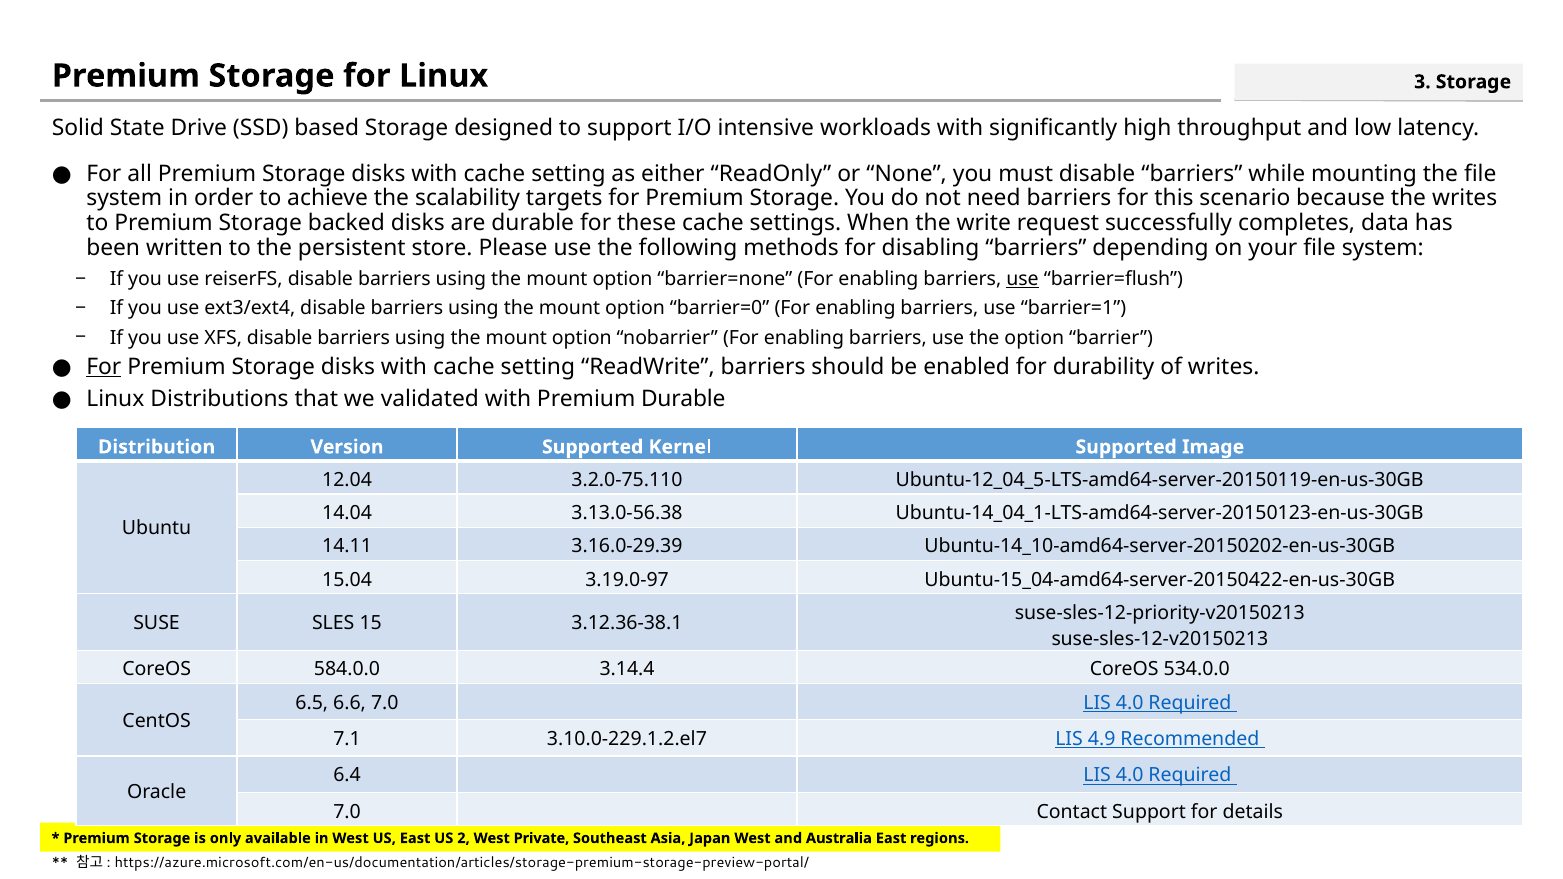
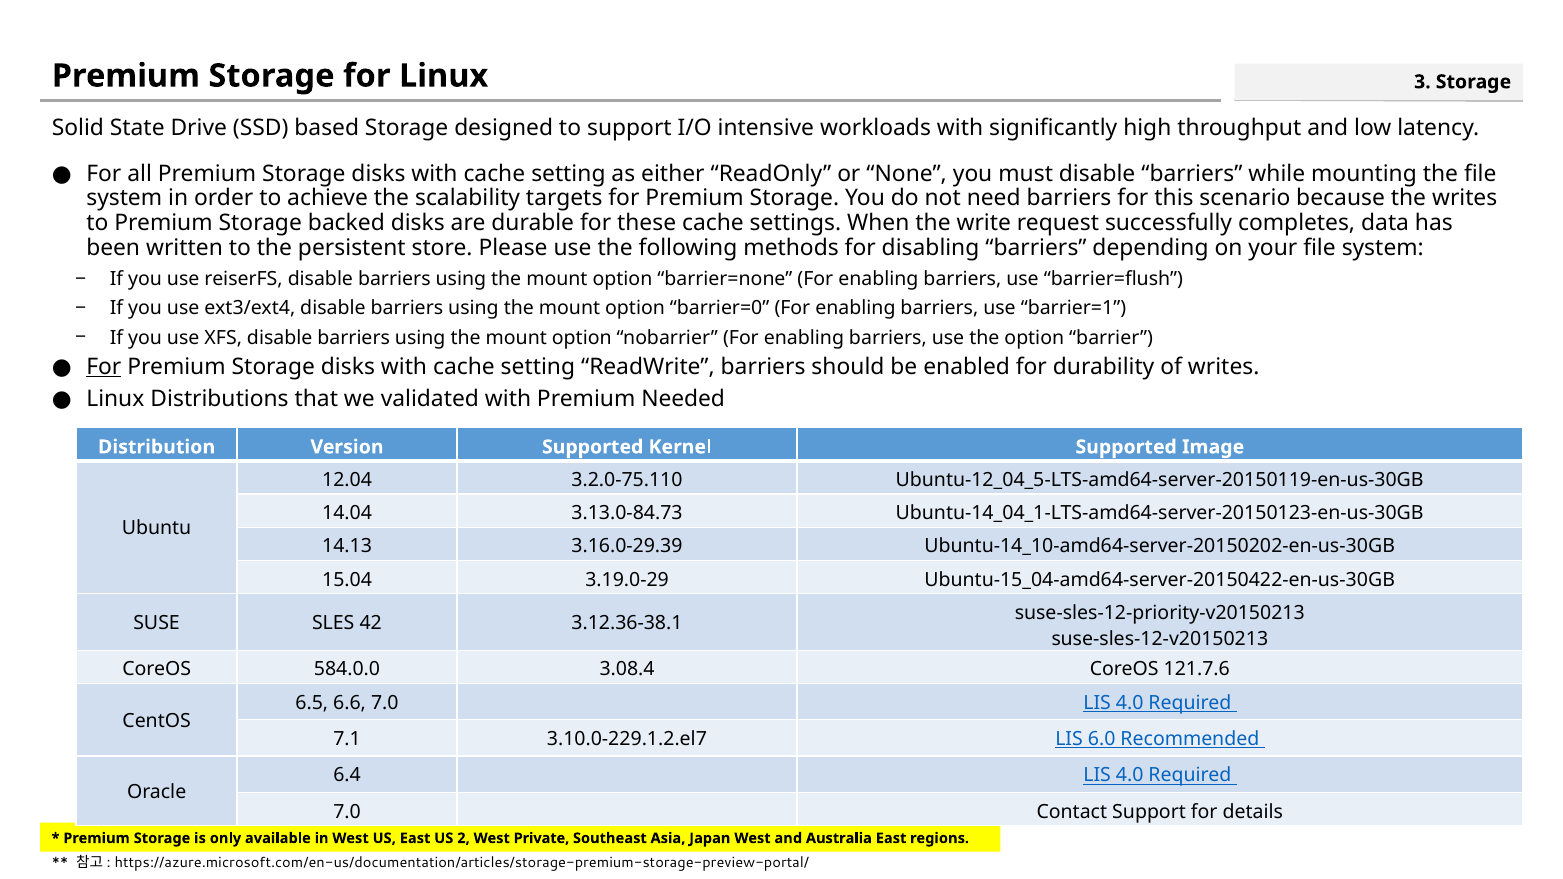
use at (1023, 279) underline: present -> none
Premium Durable: Durable -> Needed
3.13.0-56.38: 3.13.0-56.38 -> 3.13.0-84.73
14.11: 14.11 -> 14.13
3.19.0-97: 3.19.0-97 -> 3.19.0-29
15: 15 -> 42
3.14.4: 3.14.4 -> 3.08.4
534.0.0: 534.0.0 -> 121.7.6
4.9: 4.9 -> 6.0
